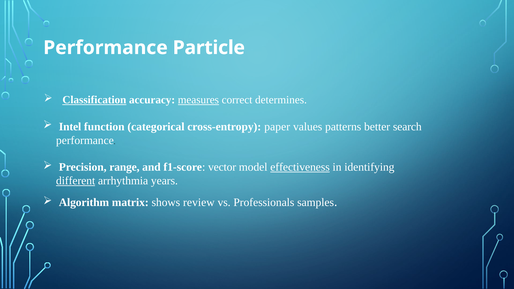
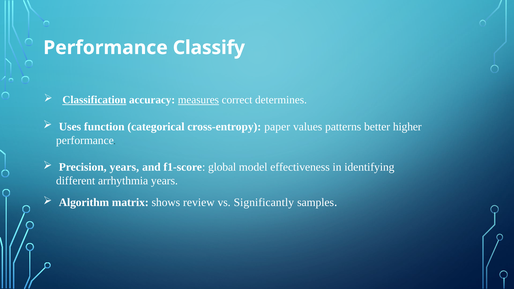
Particle: Particle -> Classify
Intel: Intel -> Uses
search: search -> higher
Precision range: range -> years
vector: vector -> global
effectiveness underline: present -> none
different underline: present -> none
Professionals: Professionals -> Significantly
